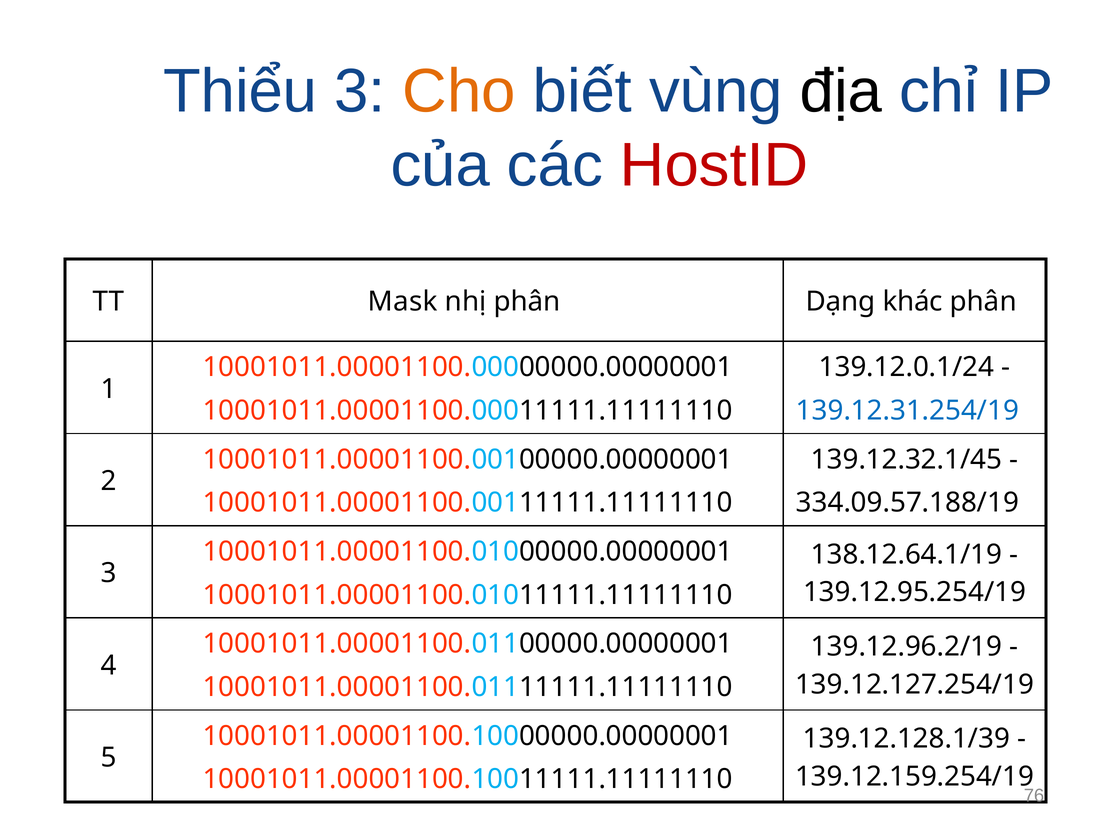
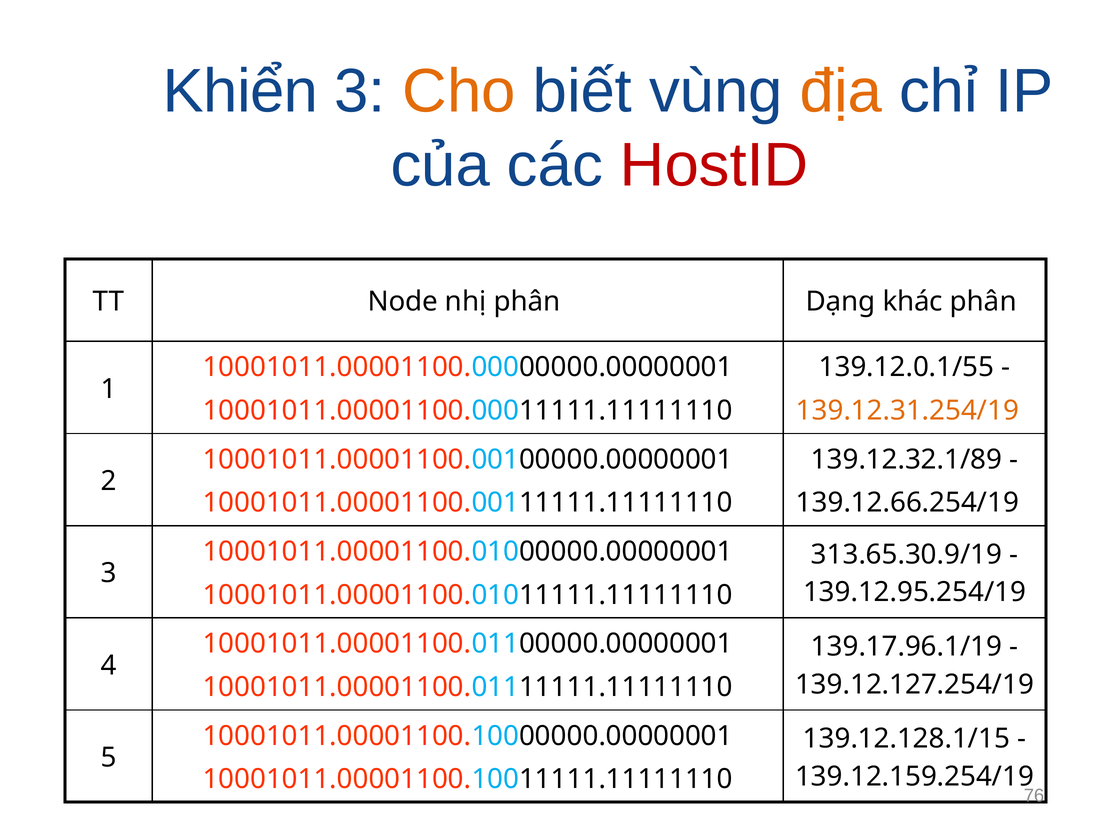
Thiểu: Thiểu -> Khiển
địa colour: black -> orange
Mask: Mask -> Node
139.12.0.1/24: 139.12.0.1/24 -> 139.12.0.1/55
139.12.31.254/19 colour: blue -> orange
139.12.32.1/45: 139.12.32.1/45 -> 139.12.32.1/89
334.09.57.188/19: 334.09.57.188/19 -> 139.12.66.254/19
138.12.64.1/19: 138.12.64.1/19 -> 313.65.30.9/19
139.12.96.2/19: 139.12.96.2/19 -> 139.17.96.1/19
139.12.128.1/39: 139.12.128.1/39 -> 139.12.128.1/15
